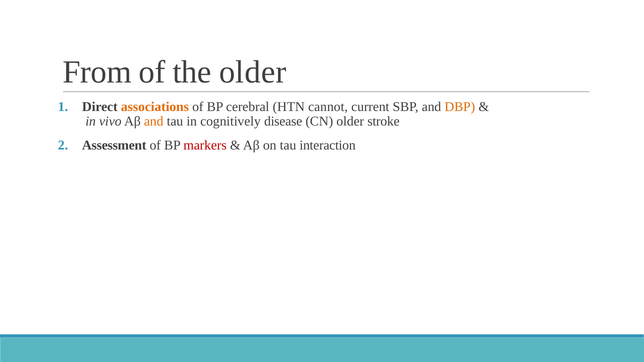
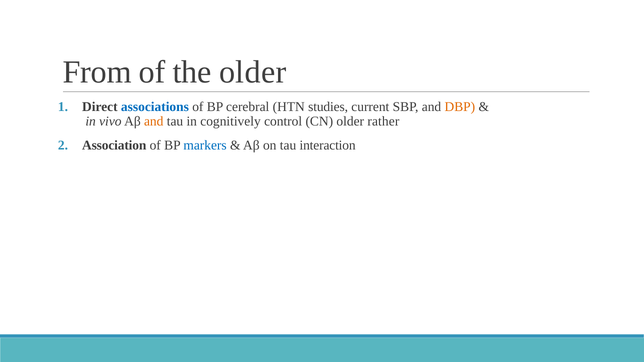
associations colour: orange -> blue
cannot: cannot -> studies
disease: disease -> control
stroke: stroke -> rather
Assessment: Assessment -> Association
markers colour: red -> blue
